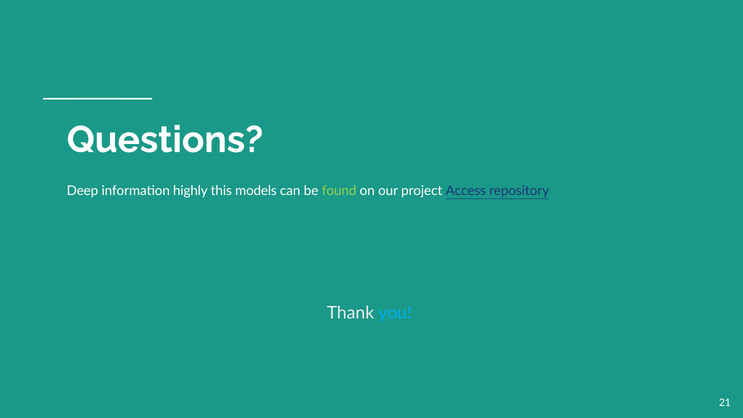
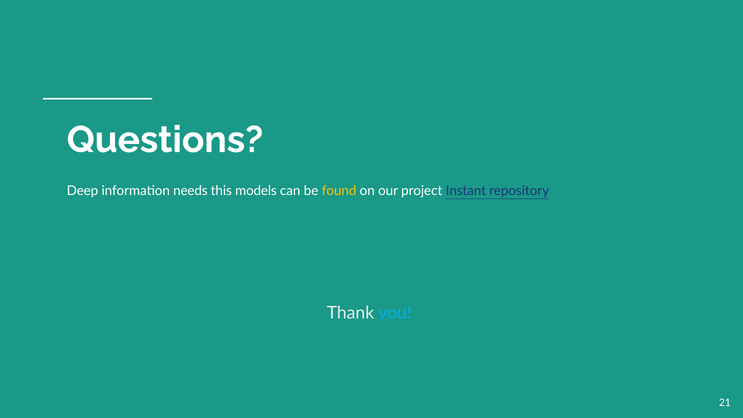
highly: highly -> needs
found colour: light green -> yellow
Access: Access -> Instant
